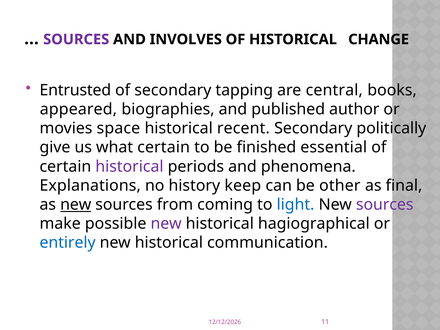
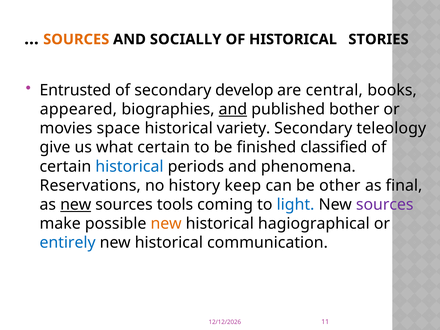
SOURCES at (76, 39) colour: purple -> orange
INVOLVES: INVOLVES -> SOCIALLY
CHANGE: CHANGE -> STORIES
tapping: tapping -> develop
and at (233, 109) underline: none -> present
author: author -> bother
recent: recent -> variety
politically: politically -> teleology
essential: essential -> classified
historical at (129, 166) colour: purple -> blue
Explanations: Explanations -> Reservations
from: from -> tools
new at (166, 224) colour: purple -> orange
